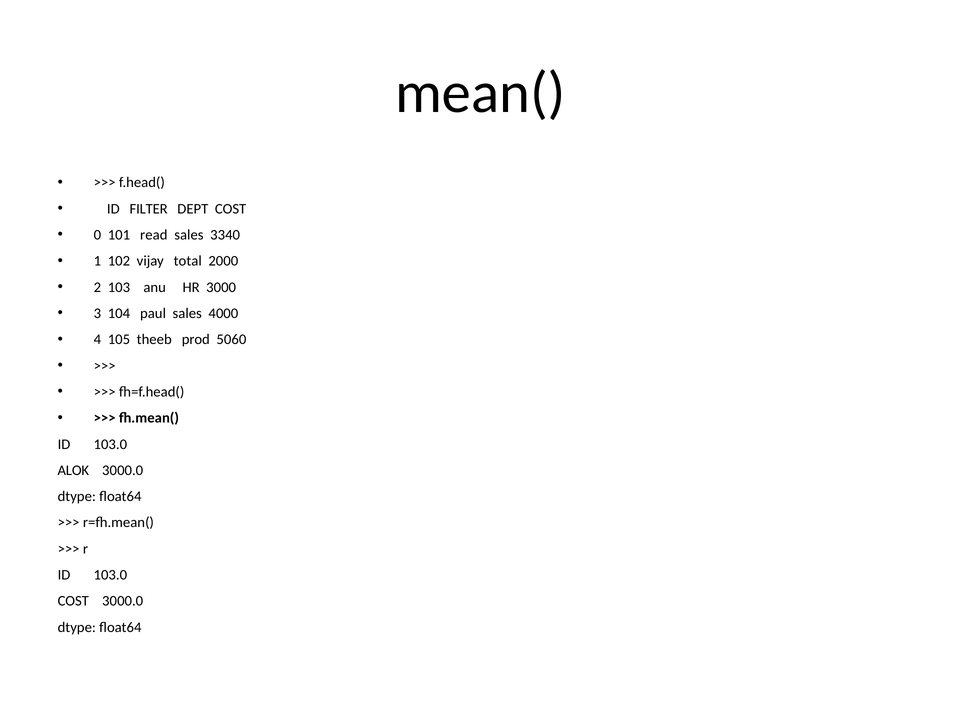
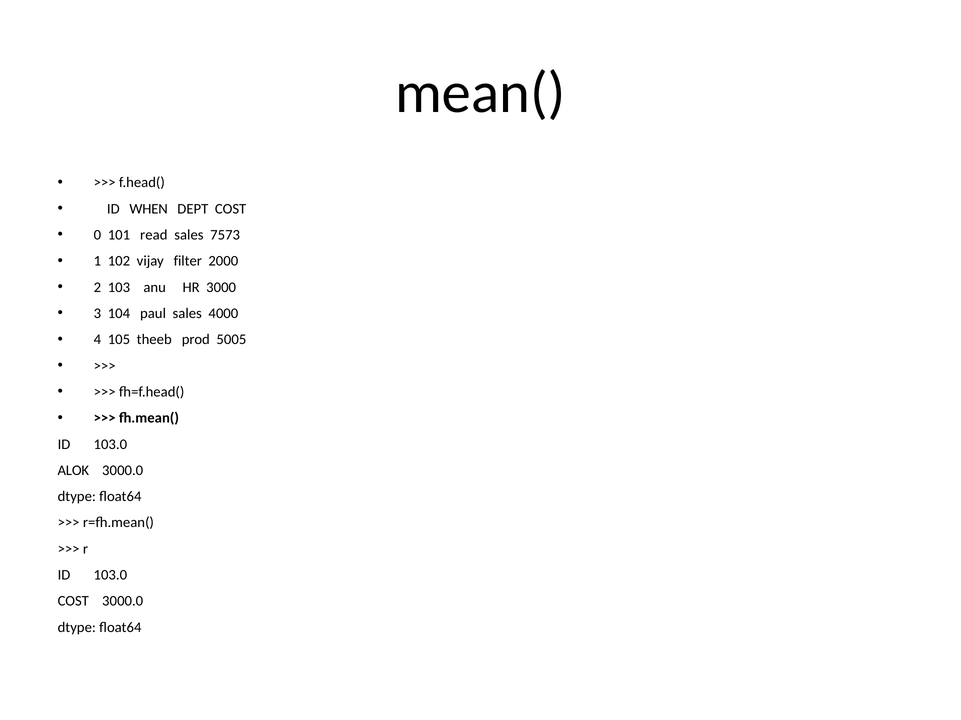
FILTER: FILTER -> WHEN
3340: 3340 -> 7573
total: total -> filter
5060: 5060 -> 5005
